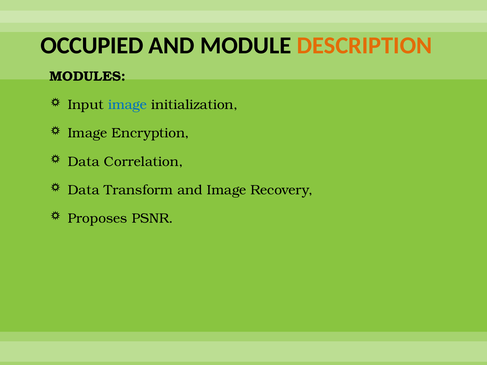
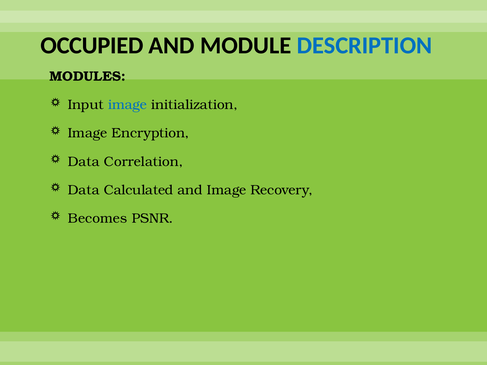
DESCRIPTION colour: orange -> blue
Transform: Transform -> Calculated
Proposes: Proposes -> Becomes
